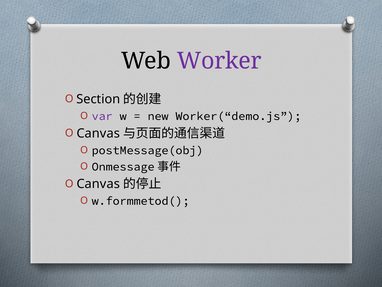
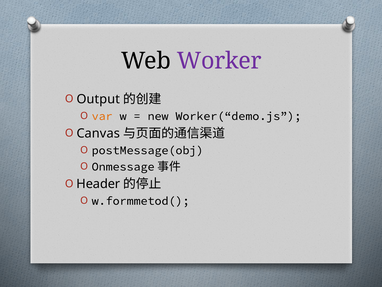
Section: Section -> Output
var colour: purple -> orange
Canvas at (98, 184): Canvas -> Header
